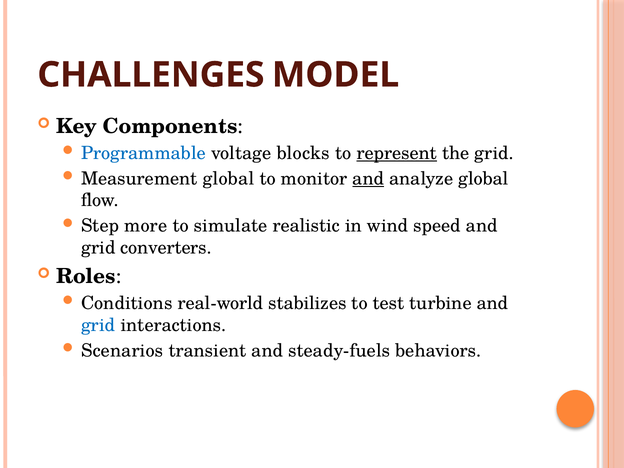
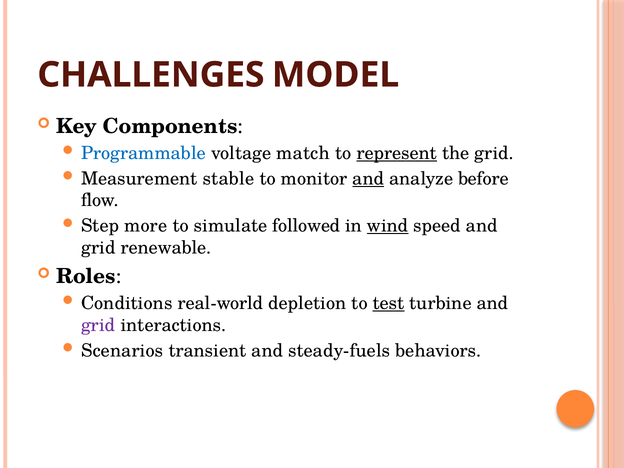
blocks: blocks -> match
Measurement global: global -> stable
analyze global: global -> before
realistic: realistic -> followed
wind underline: none -> present
converters: converters -> renewable
stabilizes: stabilizes -> depletion
test underline: none -> present
grid at (98, 325) colour: blue -> purple
